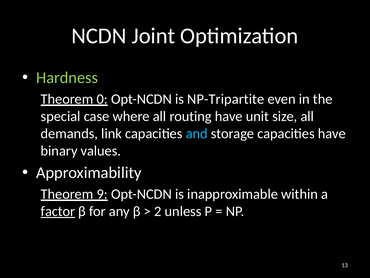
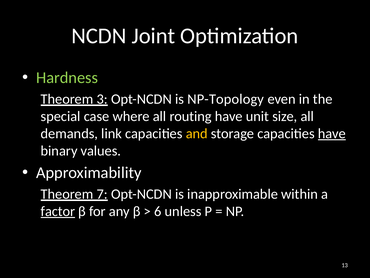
0: 0 -> 3
NP-Tripartite: NP-Tripartite -> NP-Topology
and colour: light blue -> yellow
have at (332, 133) underline: none -> present
9: 9 -> 7
2: 2 -> 6
